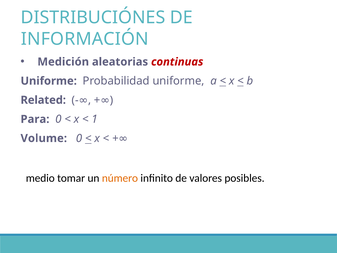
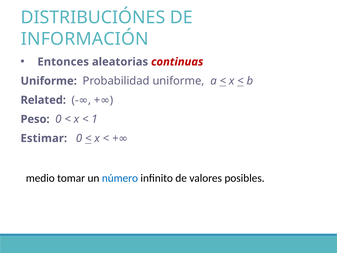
Medición: Medición -> Entonces
Para: Para -> Peso
Volume: Volume -> Estimar
número colour: orange -> blue
